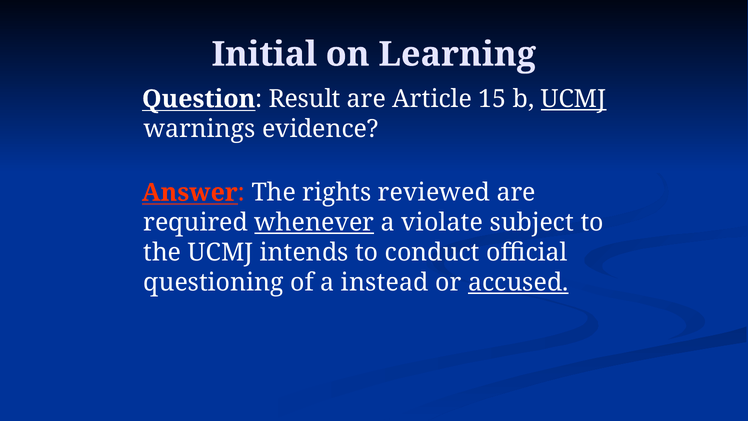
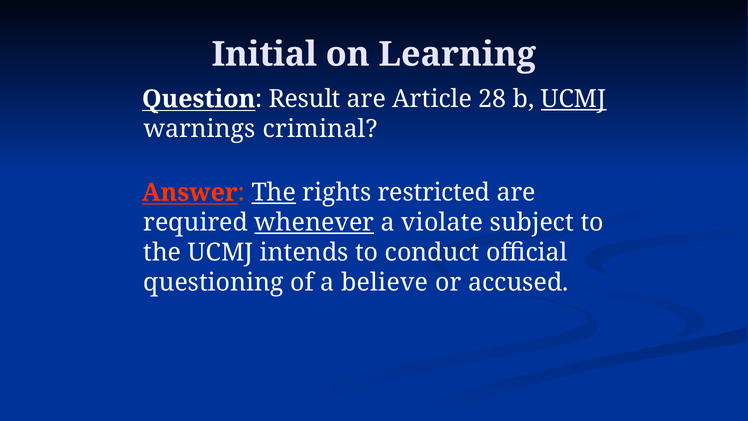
15: 15 -> 28
evidence: evidence -> criminal
The at (274, 192) underline: none -> present
reviewed: reviewed -> restricted
instead: instead -> believe
accused underline: present -> none
